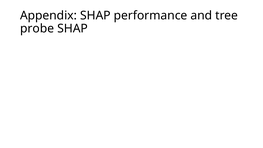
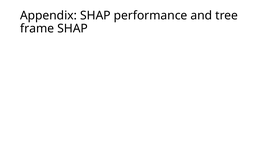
probe: probe -> frame
